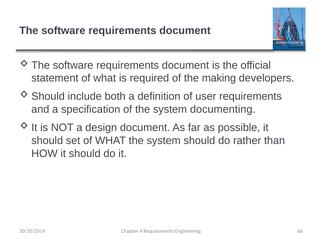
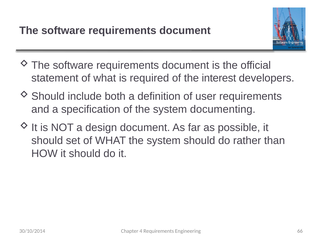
making: making -> interest
